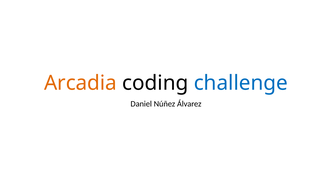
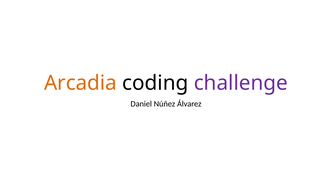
challenge colour: blue -> purple
